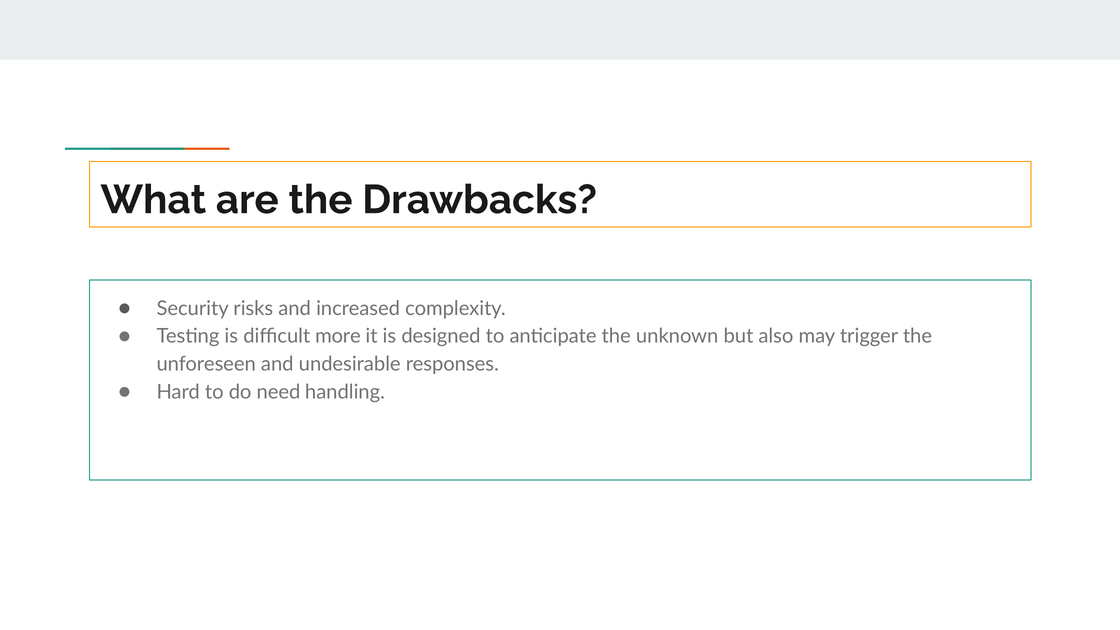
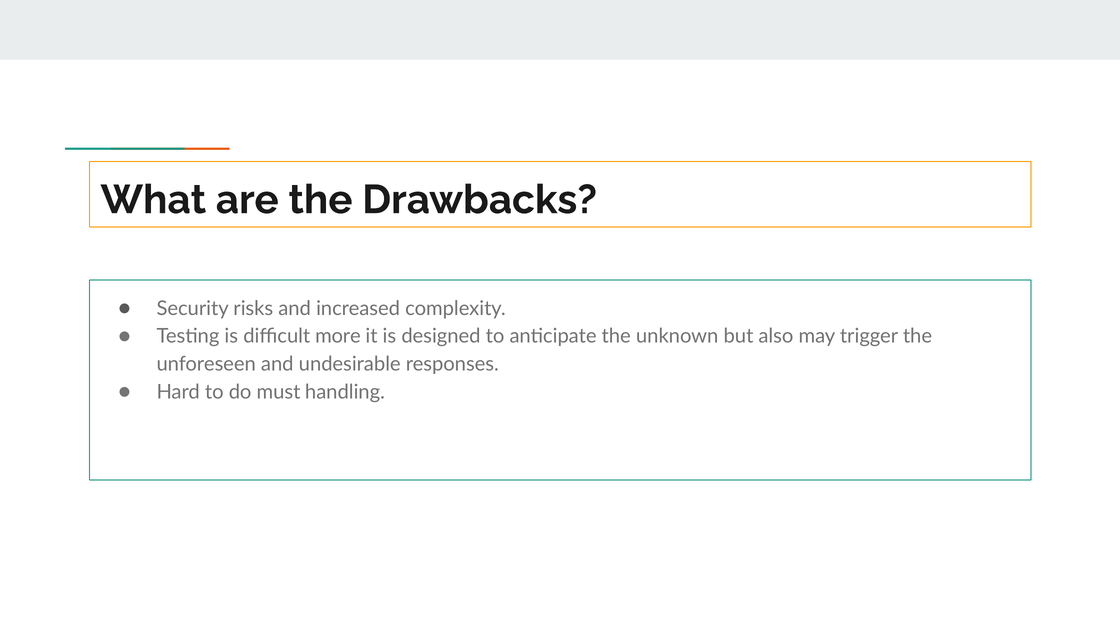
need: need -> must
